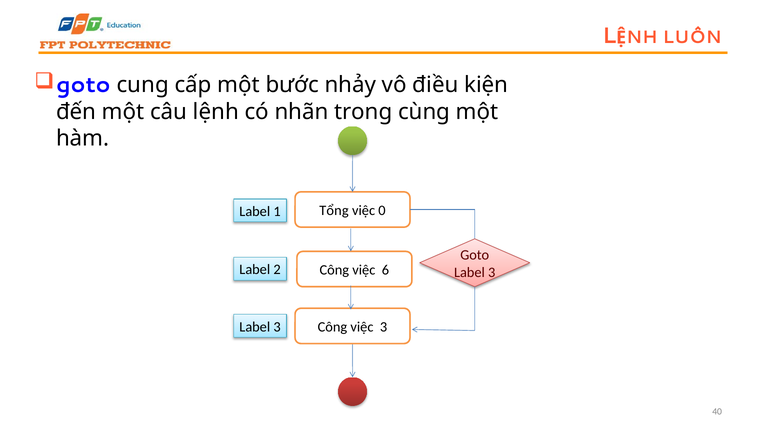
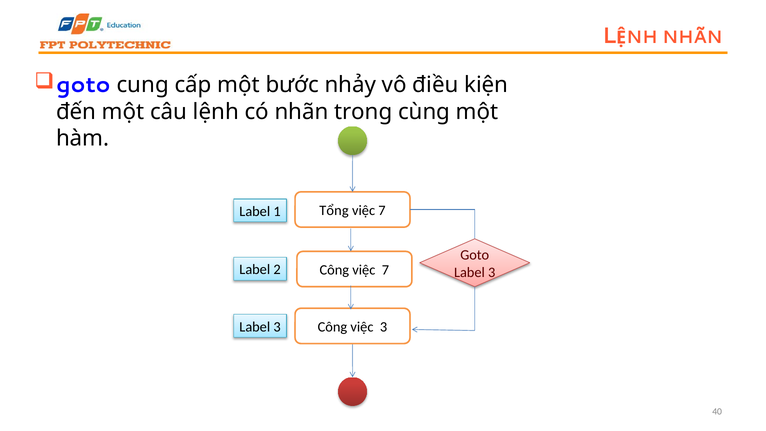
LUÔN at (692, 38): LUÔN -> NHÃN
0 at (382, 210): 0 -> 7
Công việc 6: 6 -> 7
